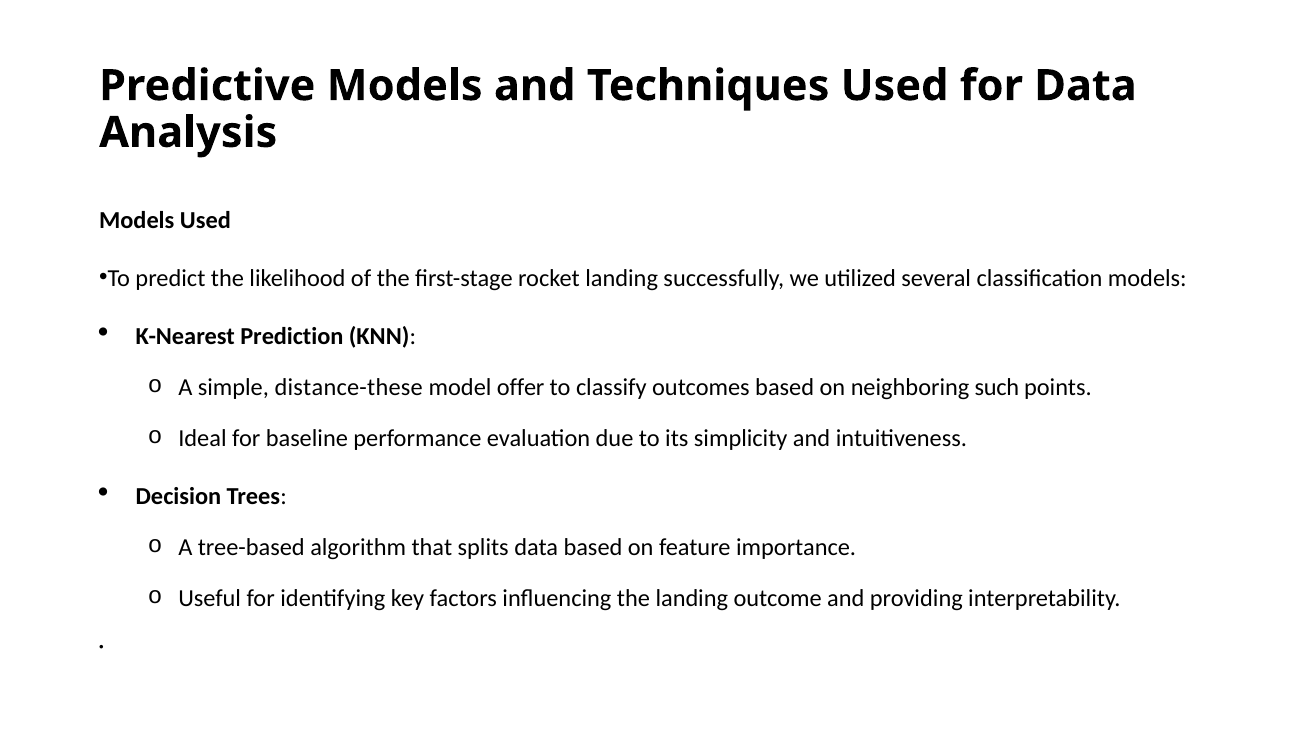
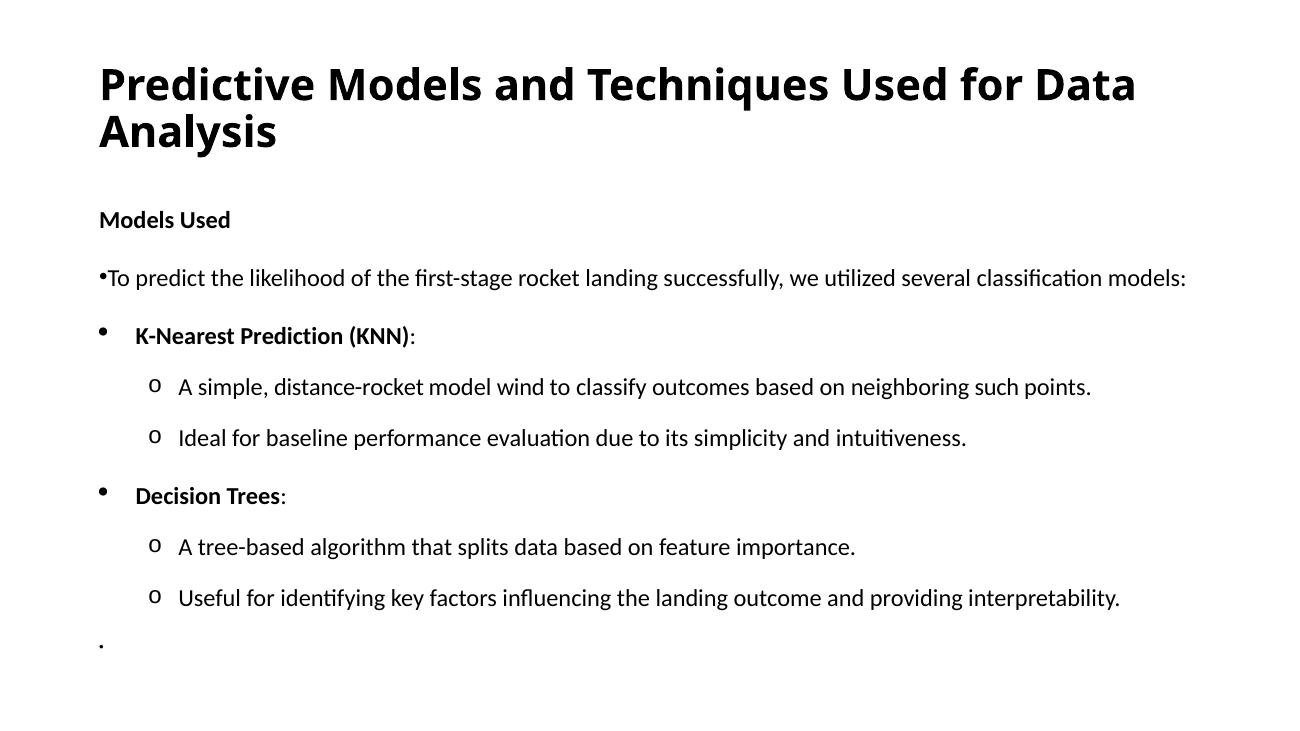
distance-these: distance-these -> distance-rocket
offer: offer -> wind
